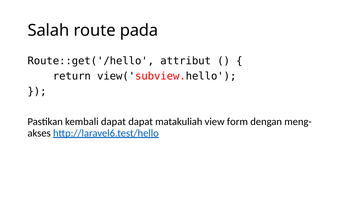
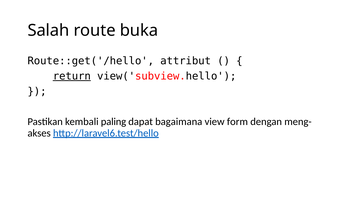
pada: pada -> buka
return underline: none -> present
kembali dapat: dapat -> paling
matakuliah: matakuliah -> bagaimana
